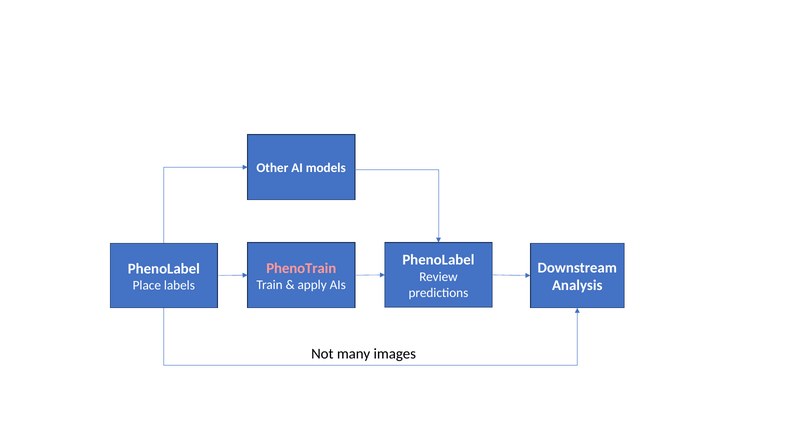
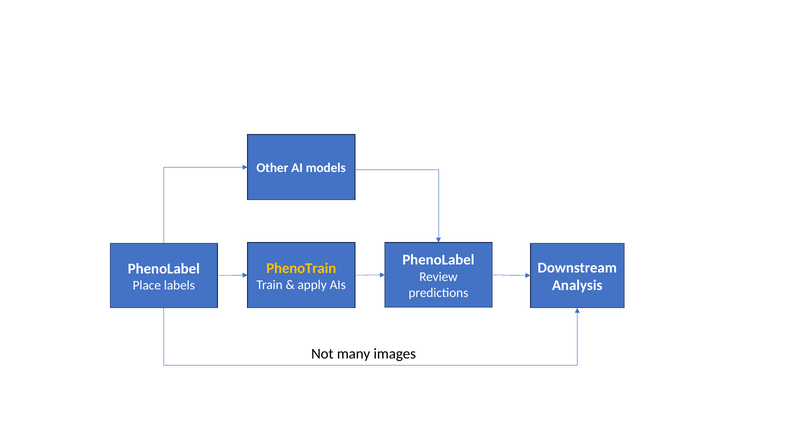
PhenoTrain colour: pink -> yellow
